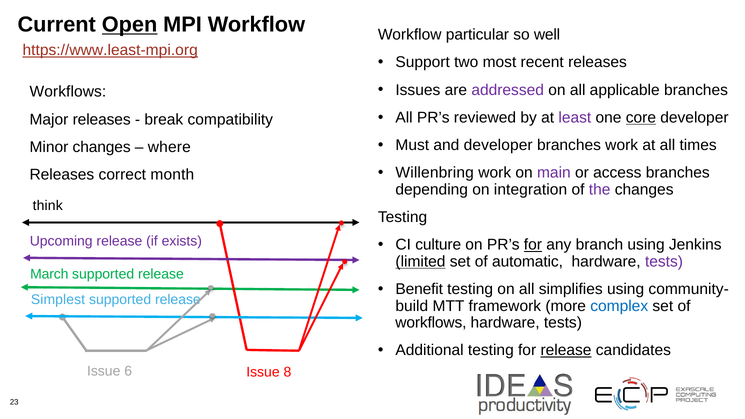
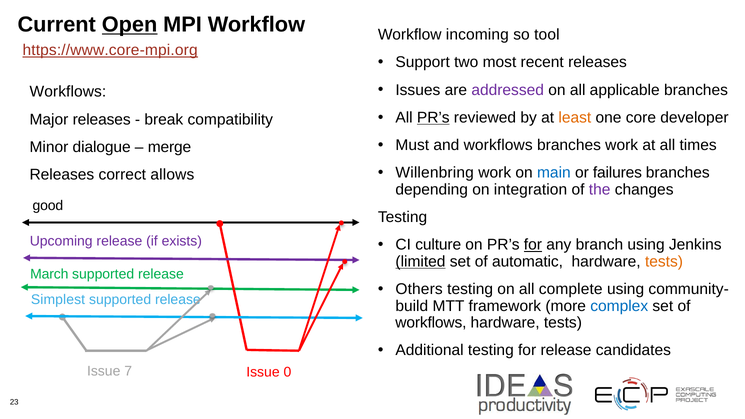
particular: particular -> incoming
well: well -> tool
https://www.least-mpi.org: https://www.least-mpi.org -> https://www.core-mpi.org
PR’s at (433, 118) underline: none -> present
least colour: purple -> orange
core underline: present -> none
and developer: developer -> workflows
Minor changes: changes -> dialogue
where: where -> merge
main colour: purple -> blue
access: access -> failures
month: month -> allows
think: think -> good
tests at (664, 262) colour: purple -> orange
Benefit: Benefit -> Others
simplifies: simplifies -> complete
release at (566, 350) underline: present -> none
6: 6 -> 7
8: 8 -> 0
